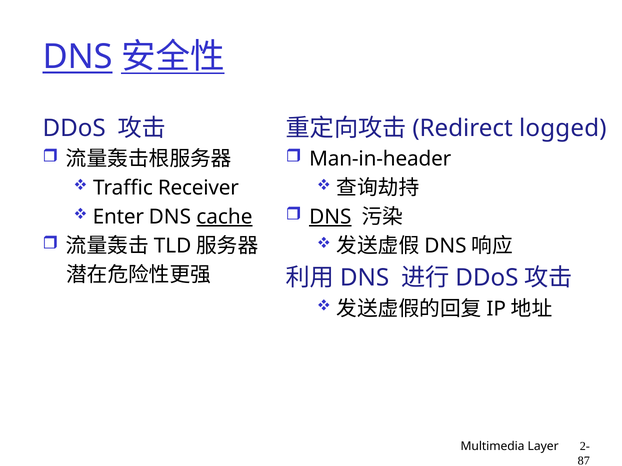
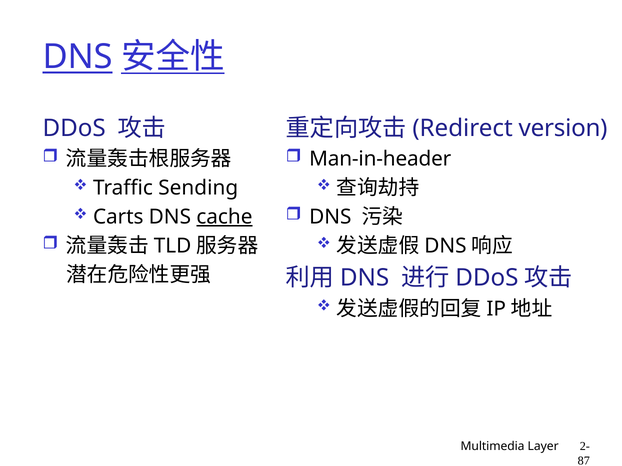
logged: logged -> version
Receiver: Receiver -> Sending
DNS at (330, 217) underline: present -> none
Enter: Enter -> Carts
